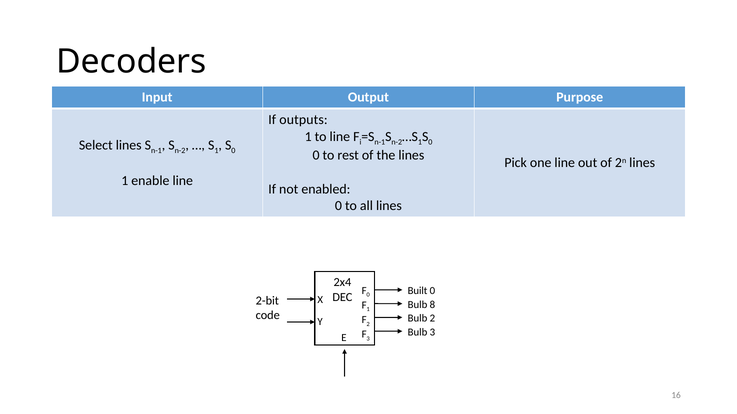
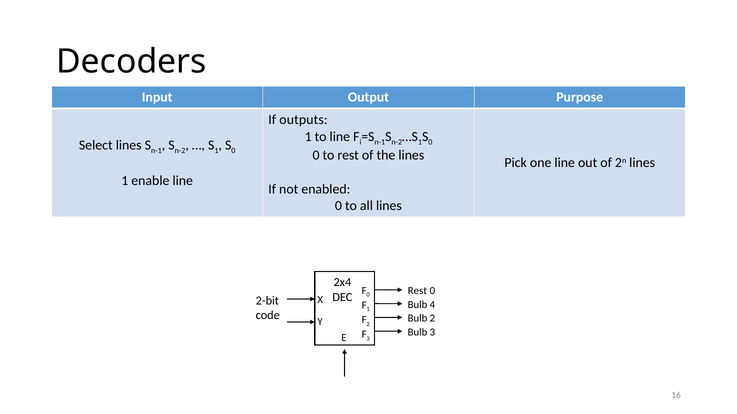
Built at (418, 291): Built -> Rest
8: 8 -> 4
